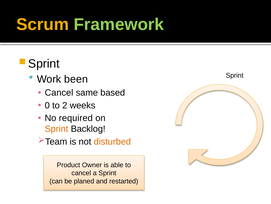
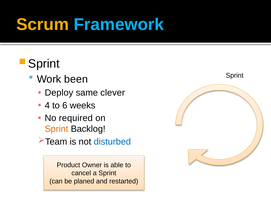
Framework colour: light green -> light blue
Cancel at (59, 92): Cancel -> Deploy
based: based -> clever
0: 0 -> 4
2: 2 -> 6
disturbed colour: orange -> blue
